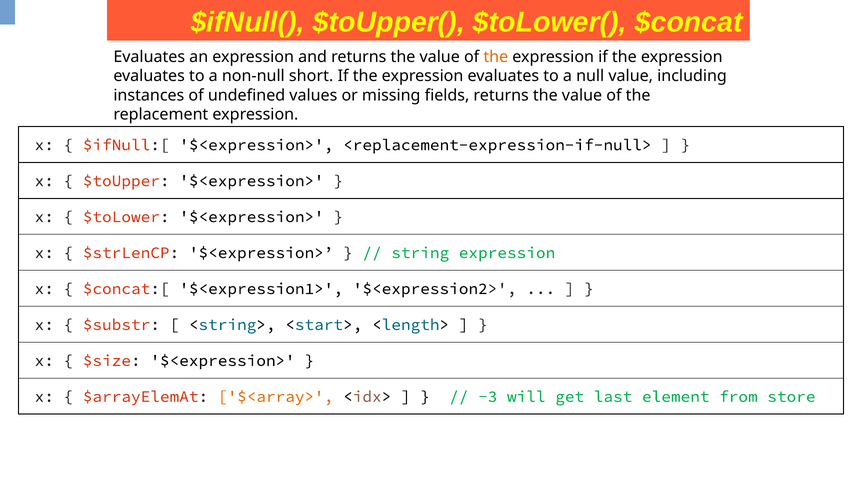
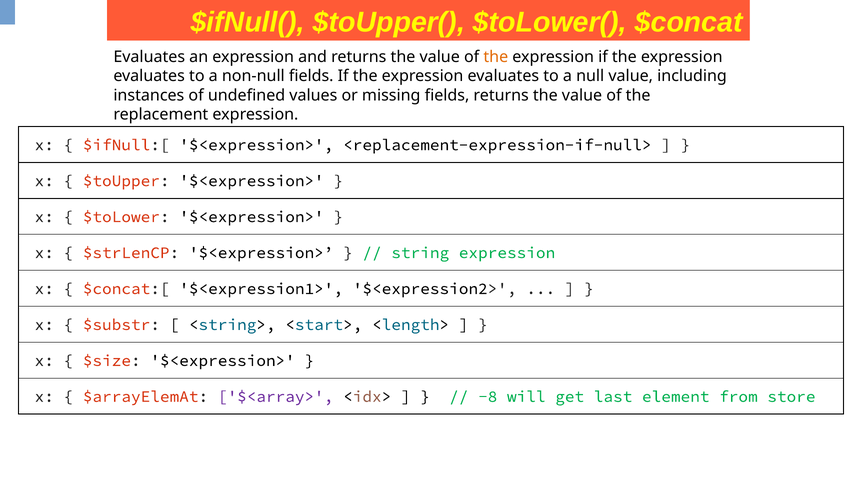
non-null short: short -> fields
$<array> colour: orange -> purple
-3: -3 -> -8
